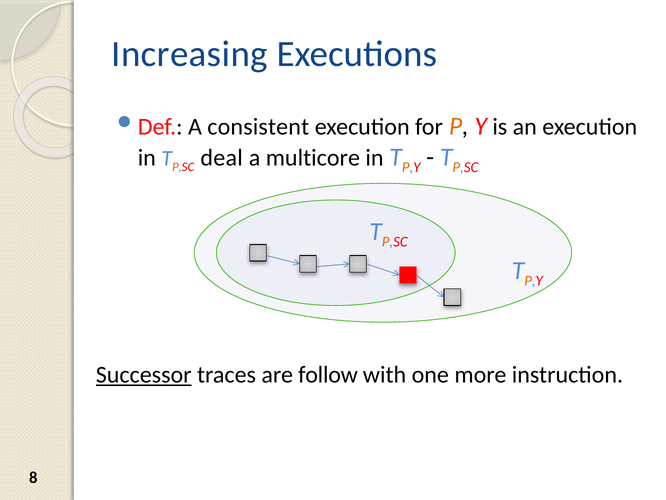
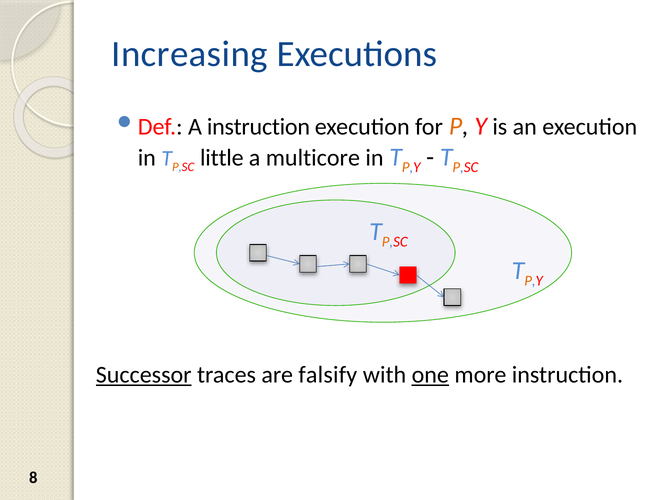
A consistent: consistent -> instruction
deal: deal -> little
follow: follow -> falsify
one underline: none -> present
